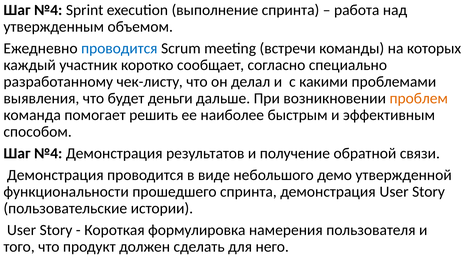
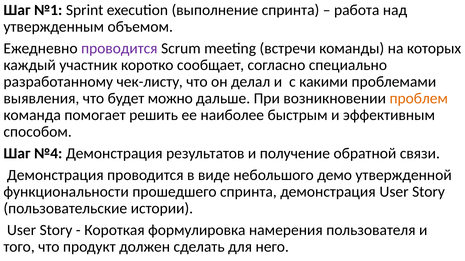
№4 at (48, 10): №4 -> №1
проводится at (119, 48) colour: blue -> purple
деньги: деньги -> можно
